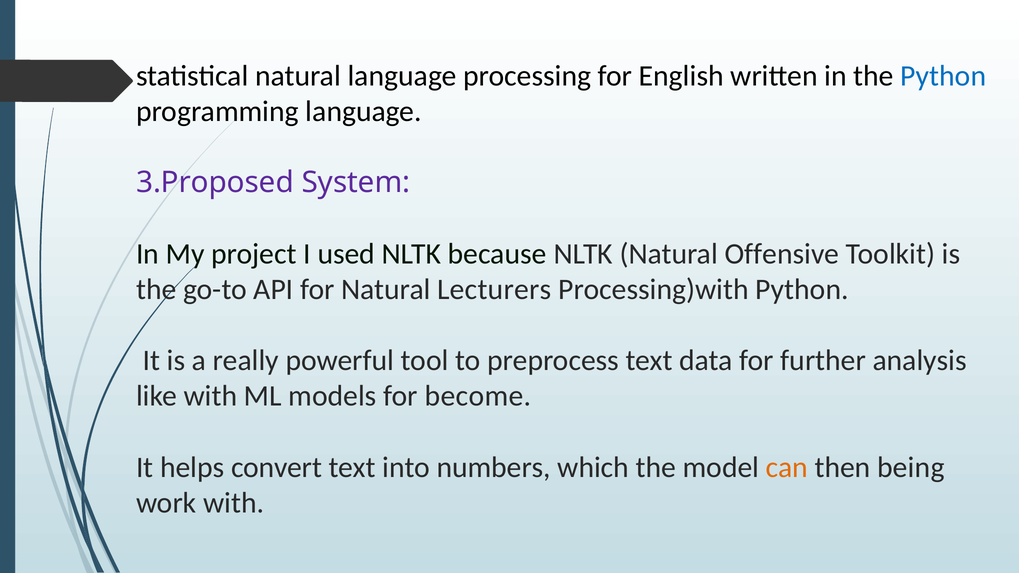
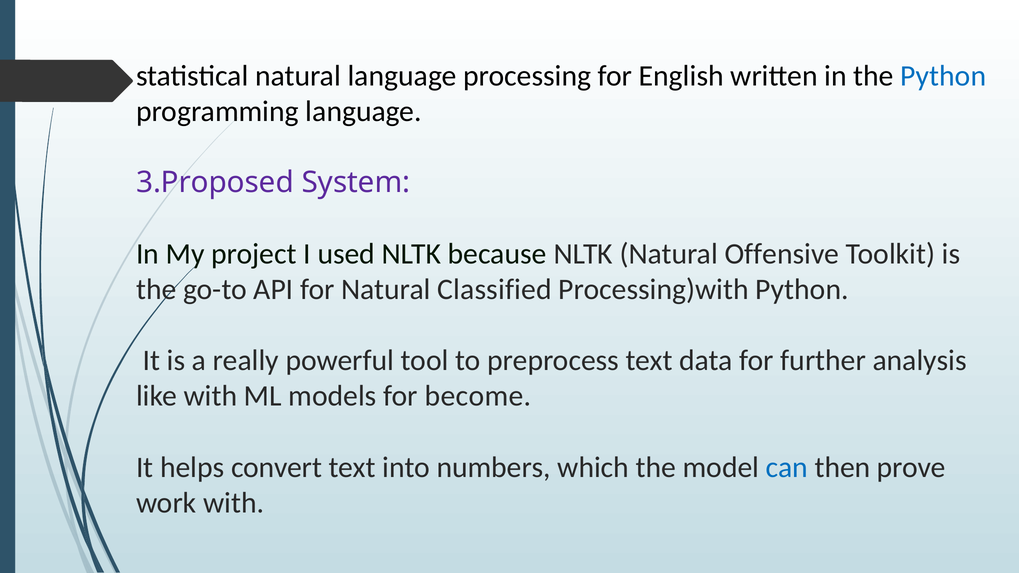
Lecturers: Lecturers -> Classified
can colour: orange -> blue
being: being -> prove
